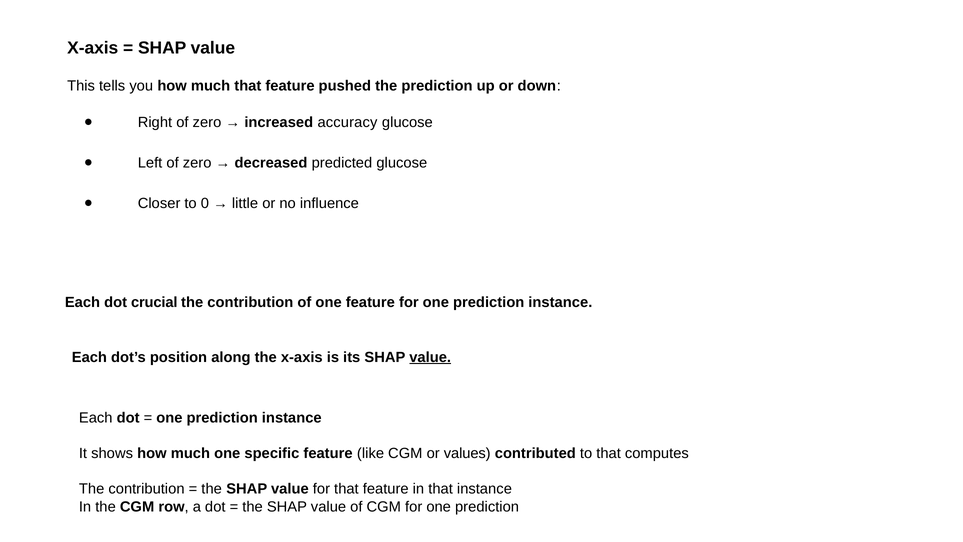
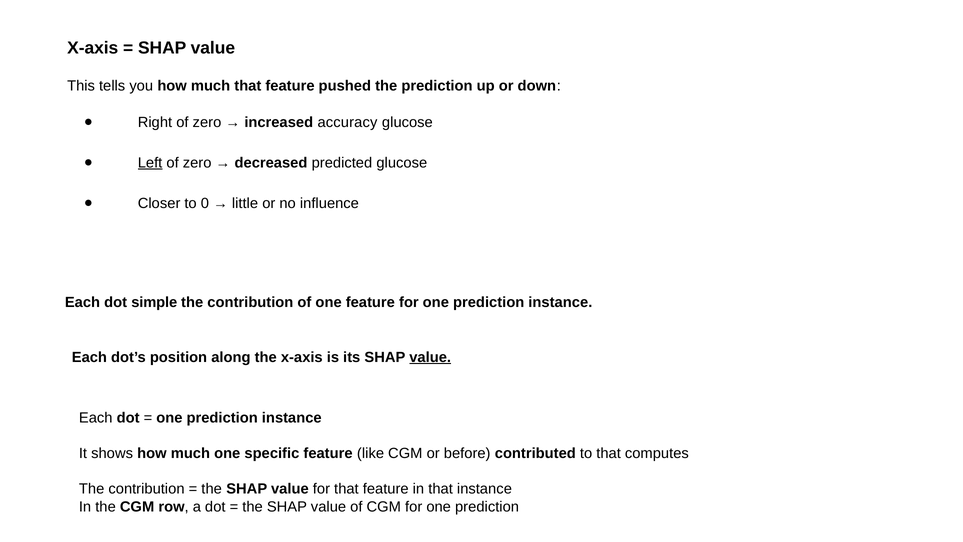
Left underline: none -> present
crucial: crucial -> simple
values: values -> before
